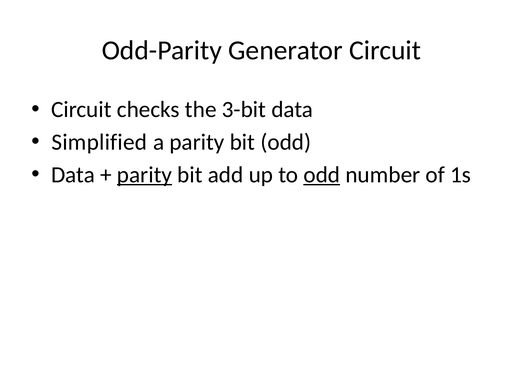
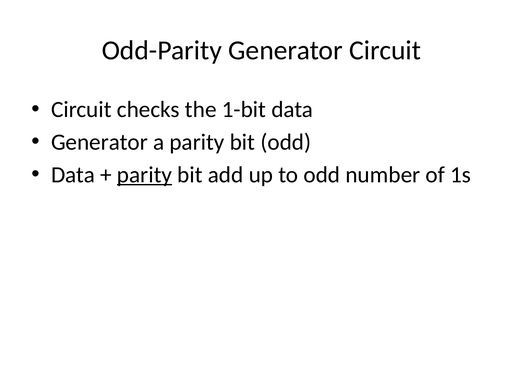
3-bit: 3-bit -> 1-bit
Simplified at (99, 142): Simplified -> Generator
odd at (322, 175) underline: present -> none
